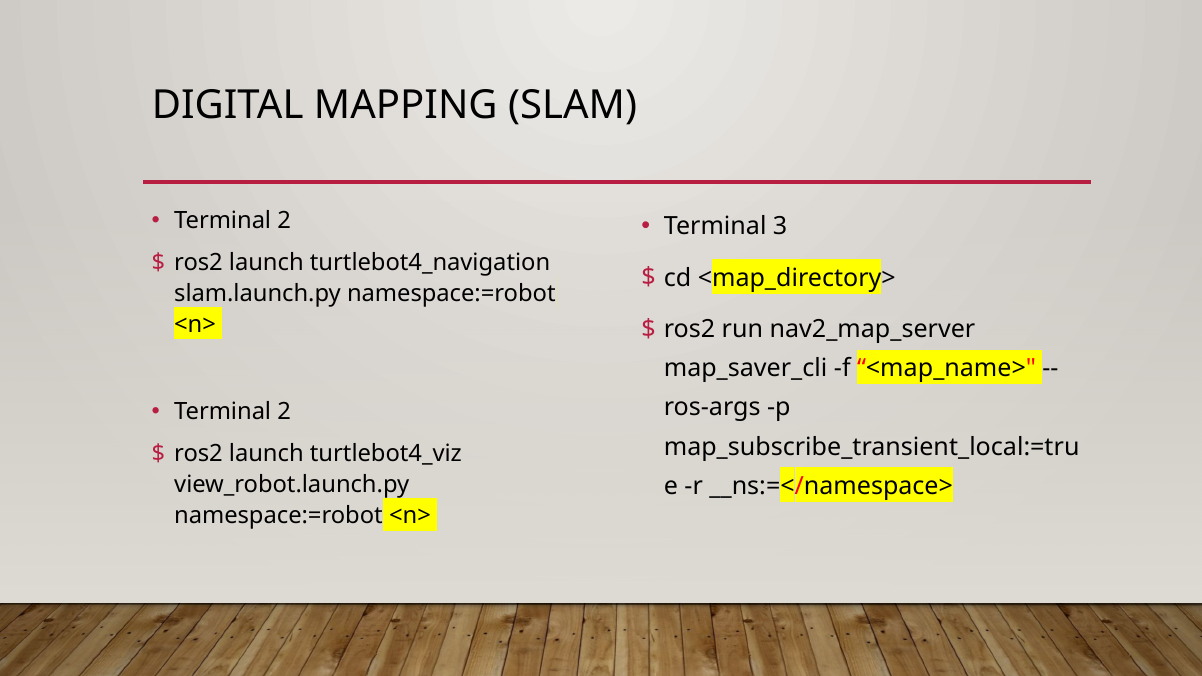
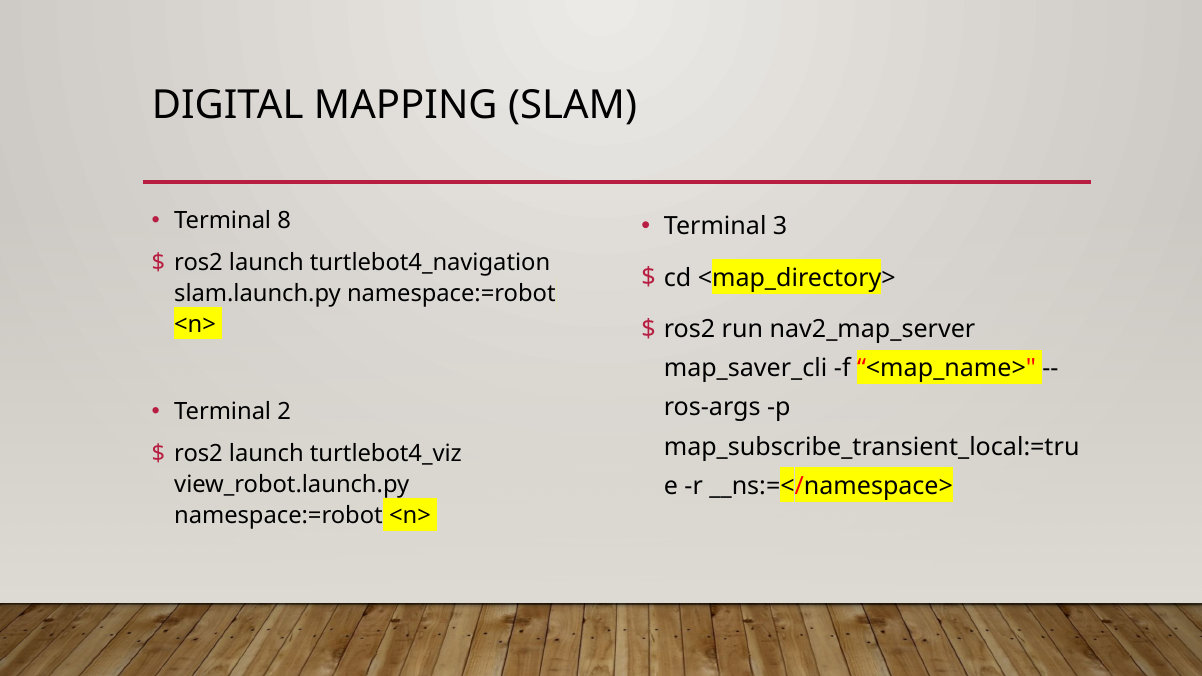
2 at (284, 221): 2 -> 8
